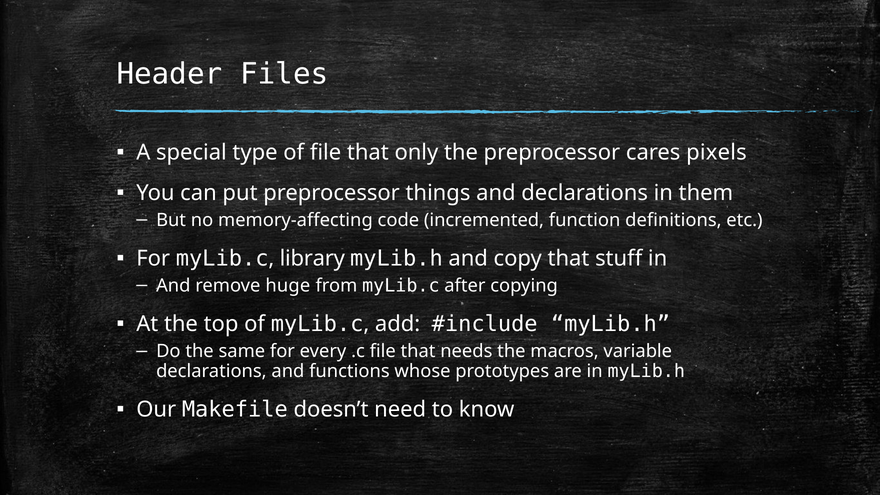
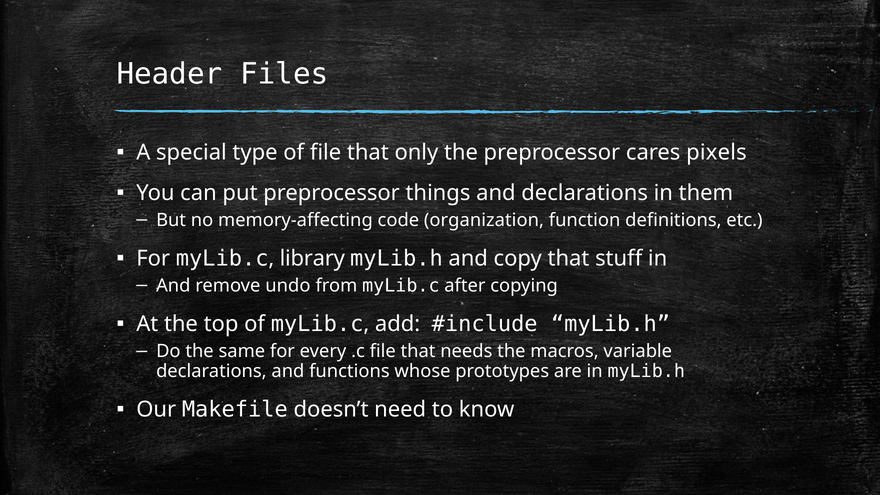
incremented: incremented -> organization
huge: huge -> undo
